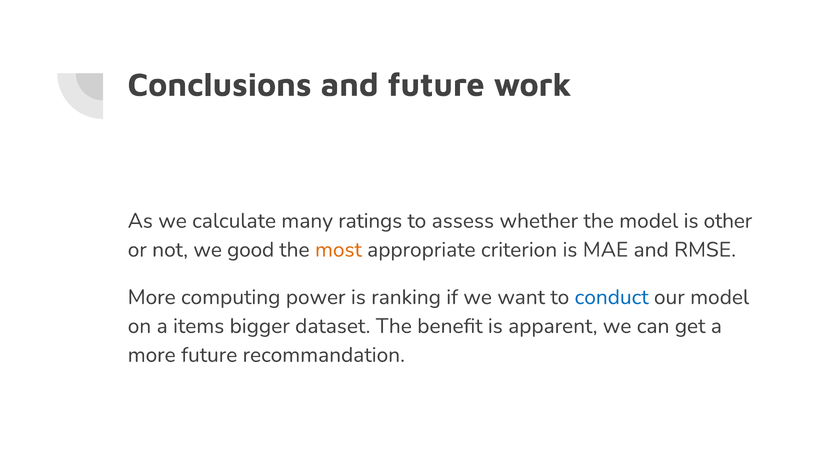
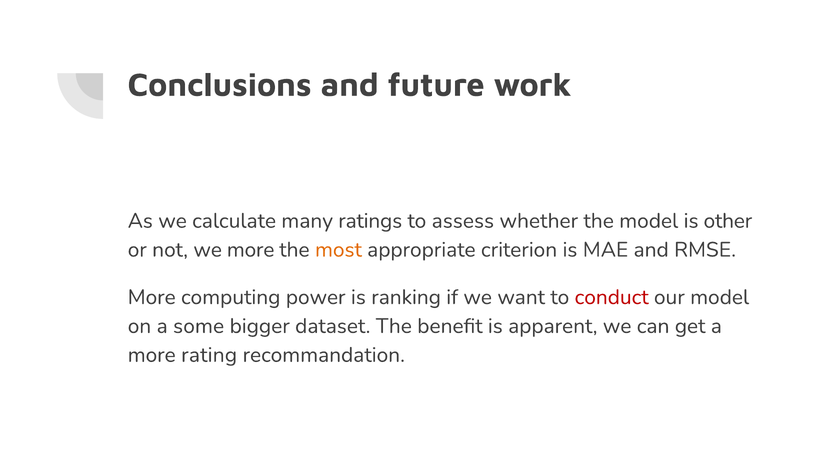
we good: good -> more
conduct colour: blue -> red
items: items -> some
more future: future -> rating
